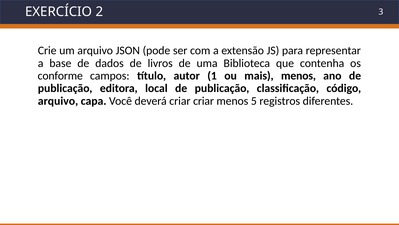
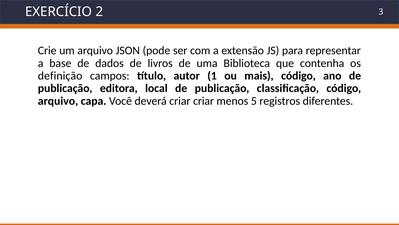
conforme: conforme -> definição
mais menos: menos -> código
